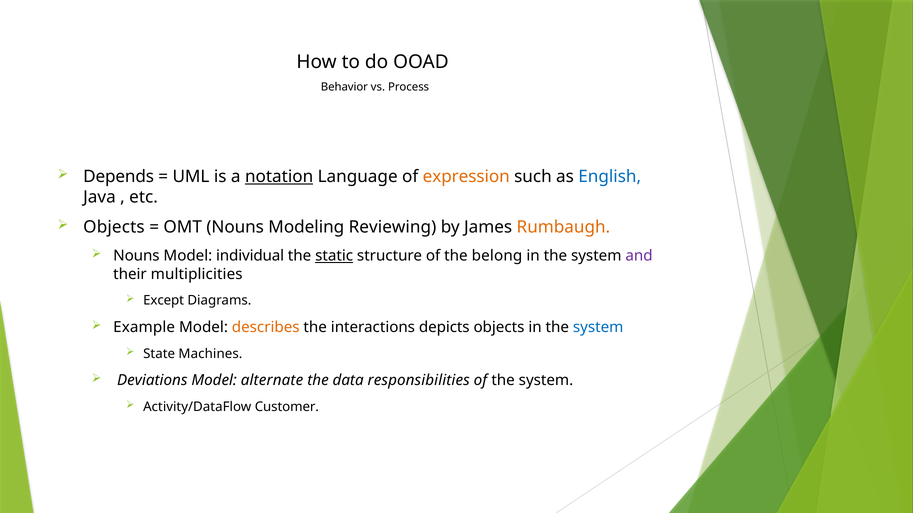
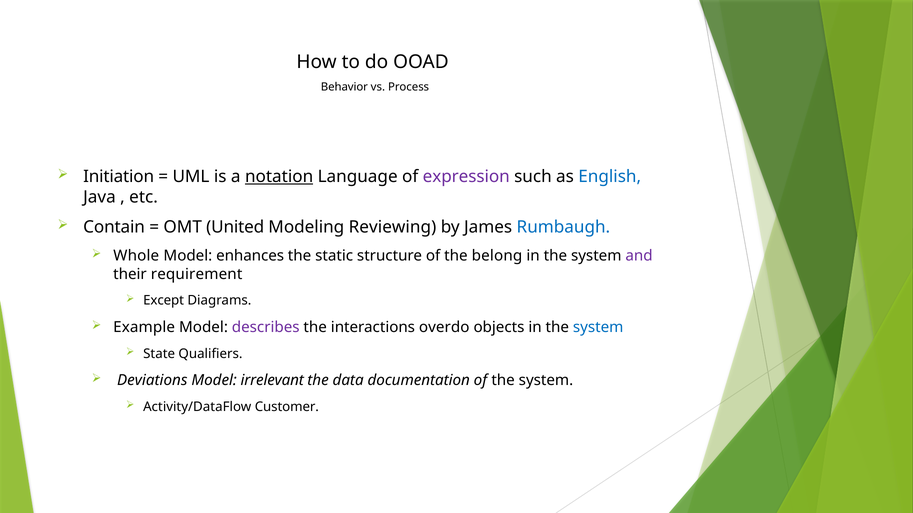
Depends: Depends -> Initiation
expression colour: orange -> purple
Objects at (114, 227): Objects -> Contain
OMT Nouns: Nouns -> United
Rumbaugh colour: orange -> blue
Nouns at (136, 256): Nouns -> Whole
individual: individual -> enhances
static underline: present -> none
multiplicities: multiplicities -> requirement
describes colour: orange -> purple
depicts: depicts -> overdo
Machines: Machines -> Qualifiers
alternate: alternate -> irrelevant
responsibilities: responsibilities -> documentation
